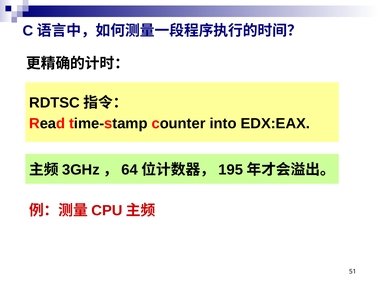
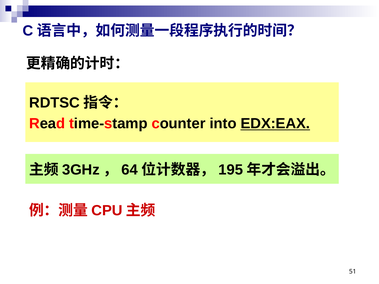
EDX:EAX underline: none -> present
